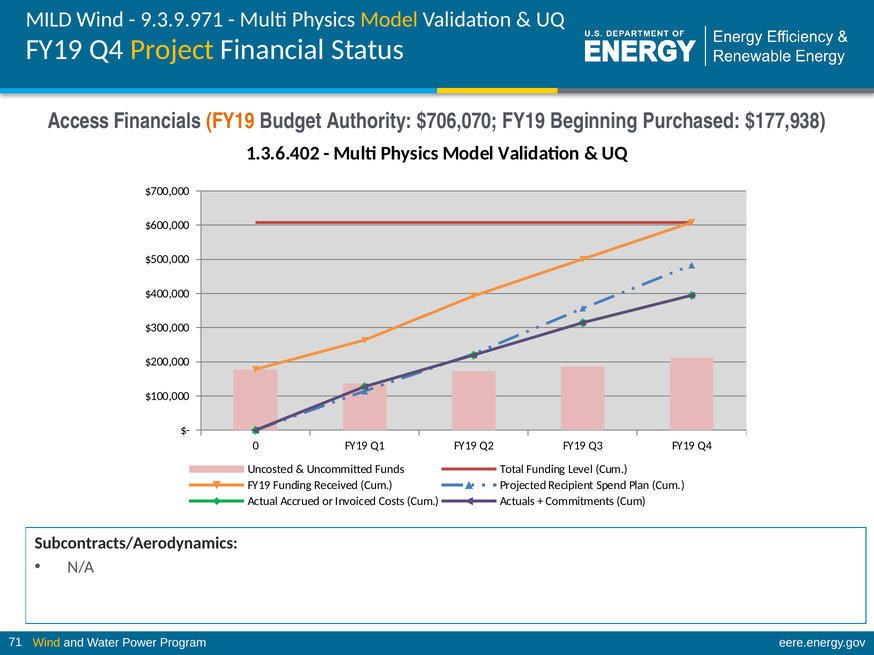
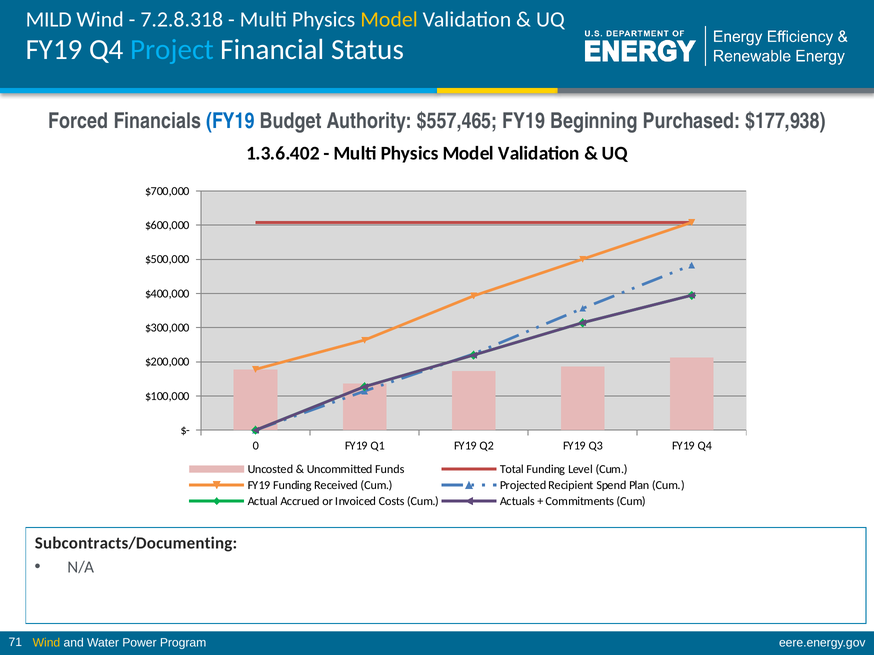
9.3.9.971: 9.3.9.971 -> 7.2.8.318
Project colour: yellow -> light blue
Access: Access -> Forced
FY19 at (230, 121) colour: orange -> blue
$706,070: $706,070 -> $557,465
Subcontracts/Aerodynamics: Subcontracts/Aerodynamics -> Subcontracts/Documenting
